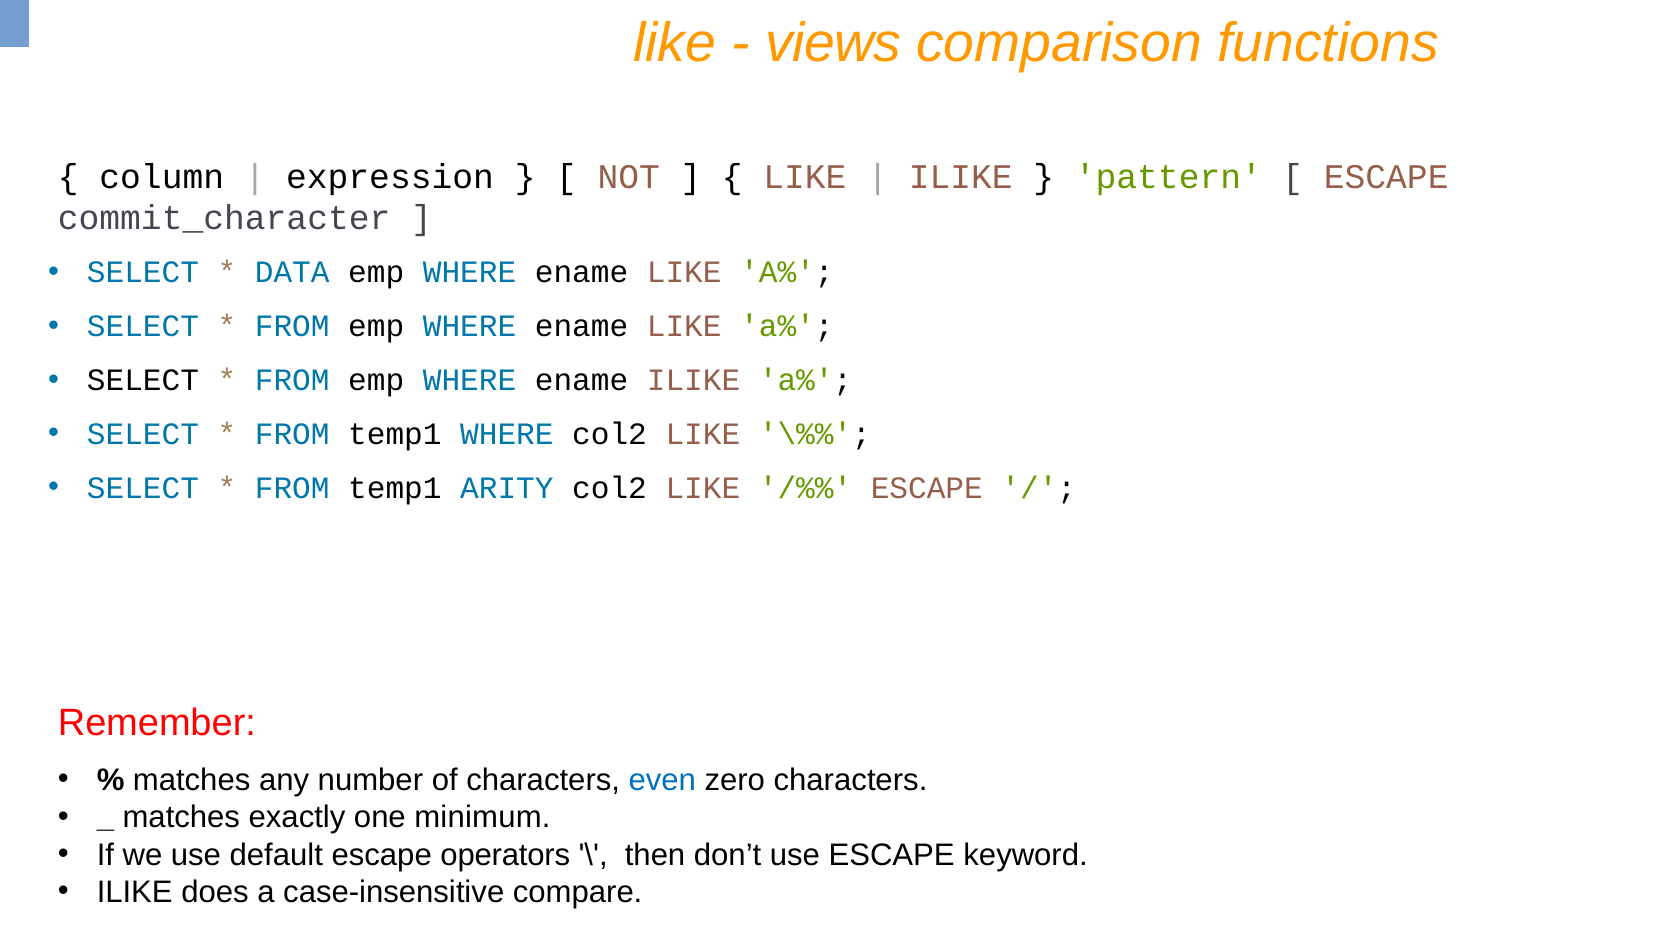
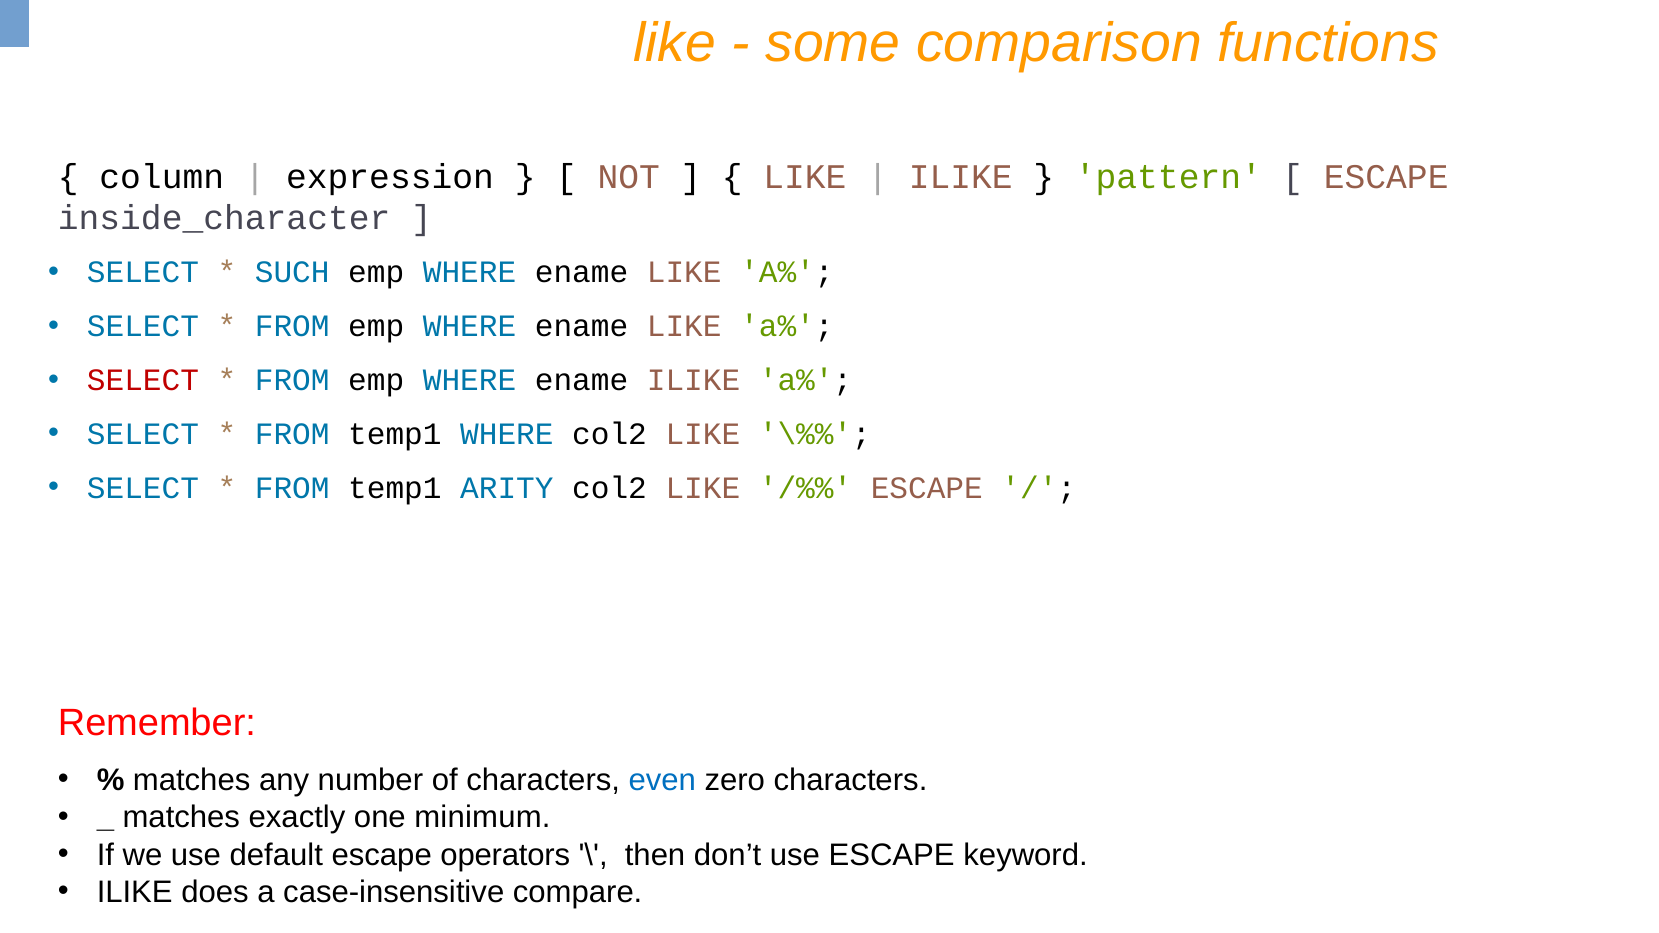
views: views -> some
commit_character: commit_character -> inside_character
DATA: DATA -> SUCH
SELECT at (143, 380) colour: black -> red
